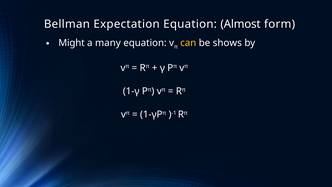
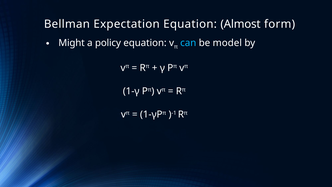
many: many -> policy
can colour: yellow -> light blue
shows: shows -> model
